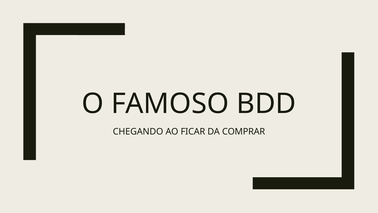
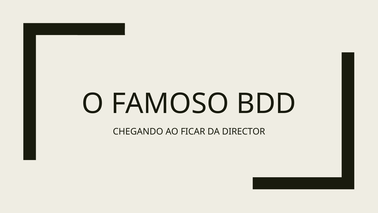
COMPRAR: COMPRAR -> DIRECTOR
